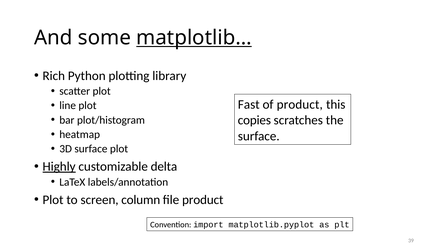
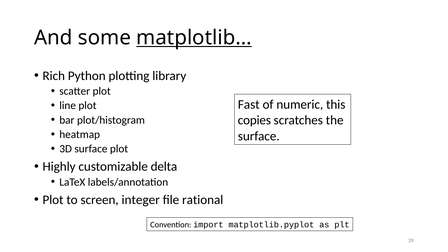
of product: product -> numeric
Highly underline: present -> none
column: column -> integer
file product: product -> rational
